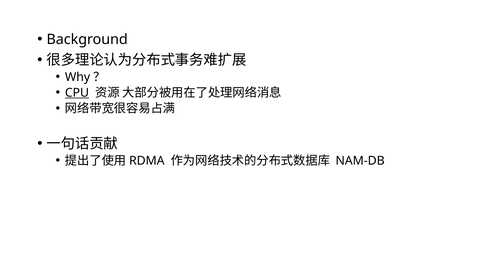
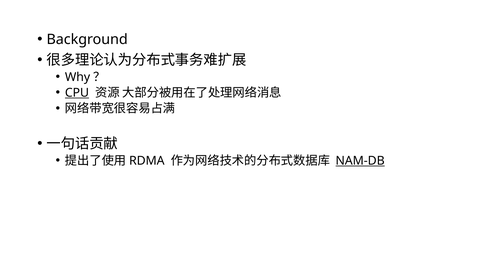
NAM-DB underline: none -> present
